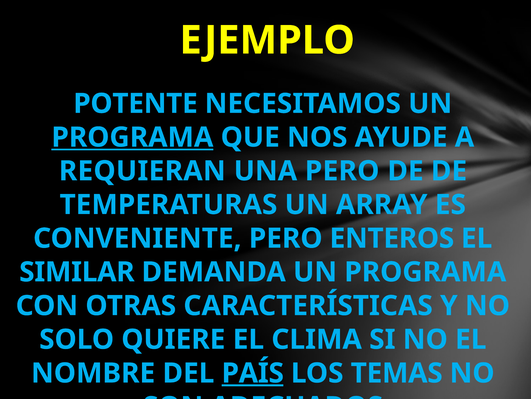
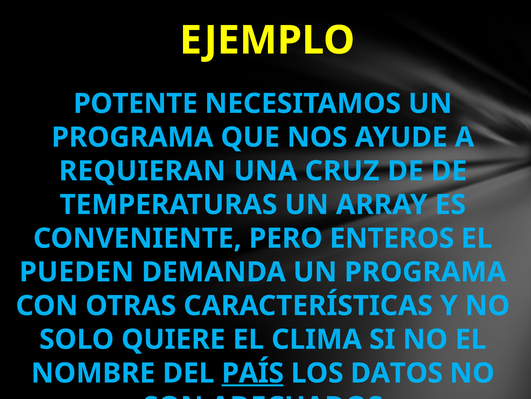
PROGRAMA at (132, 137) underline: present -> none
UNA PERO: PERO -> CRUZ
SIMILAR: SIMILAR -> PUEDEN
TEMAS: TEMAS -> DATOS
